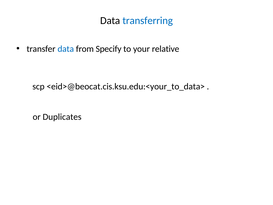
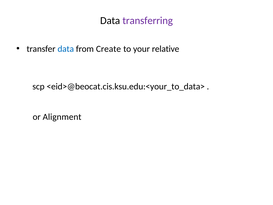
transferring colour: blue -> purple
Specify: Specify -> Create
Duplicates: Duplicates -> Alignment
